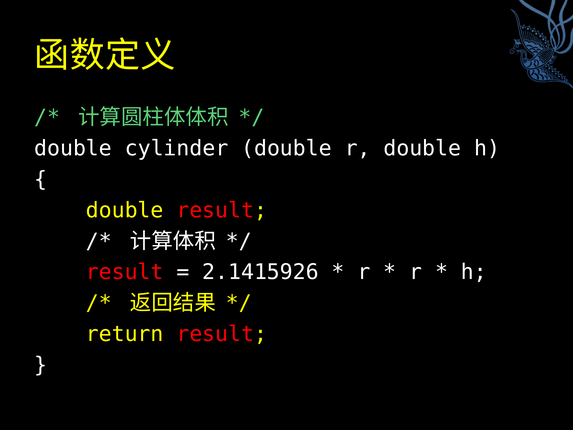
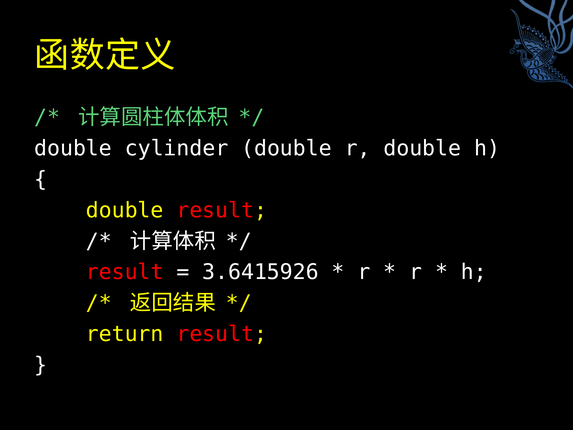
2.1415926: 2.1415926 -> 3.6415926
